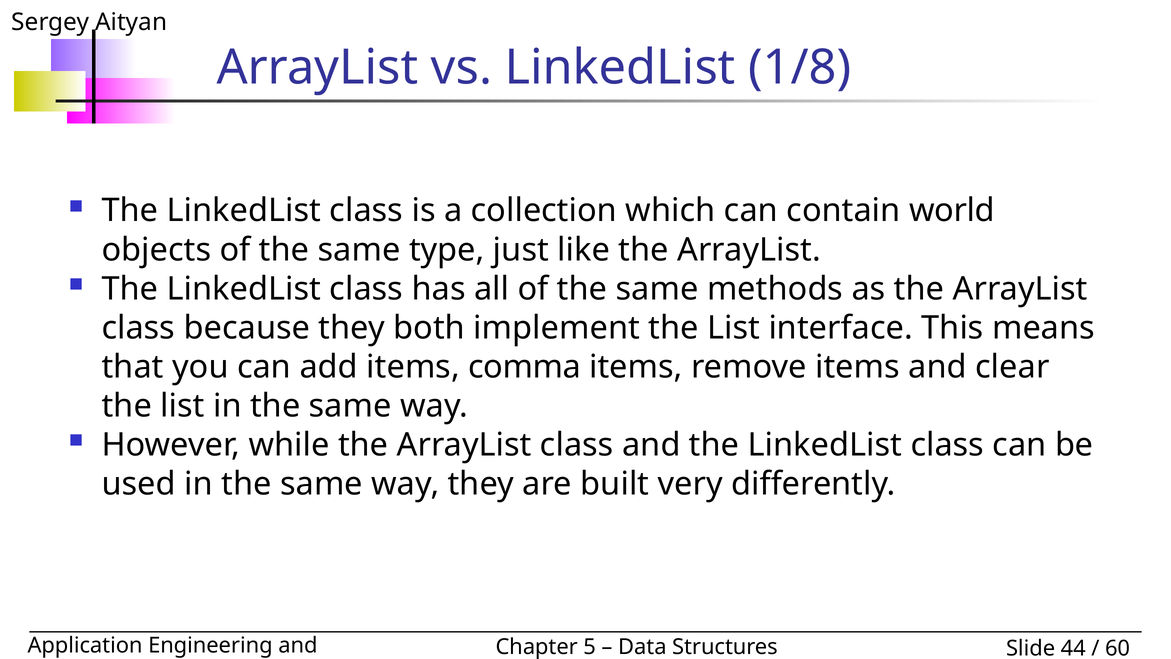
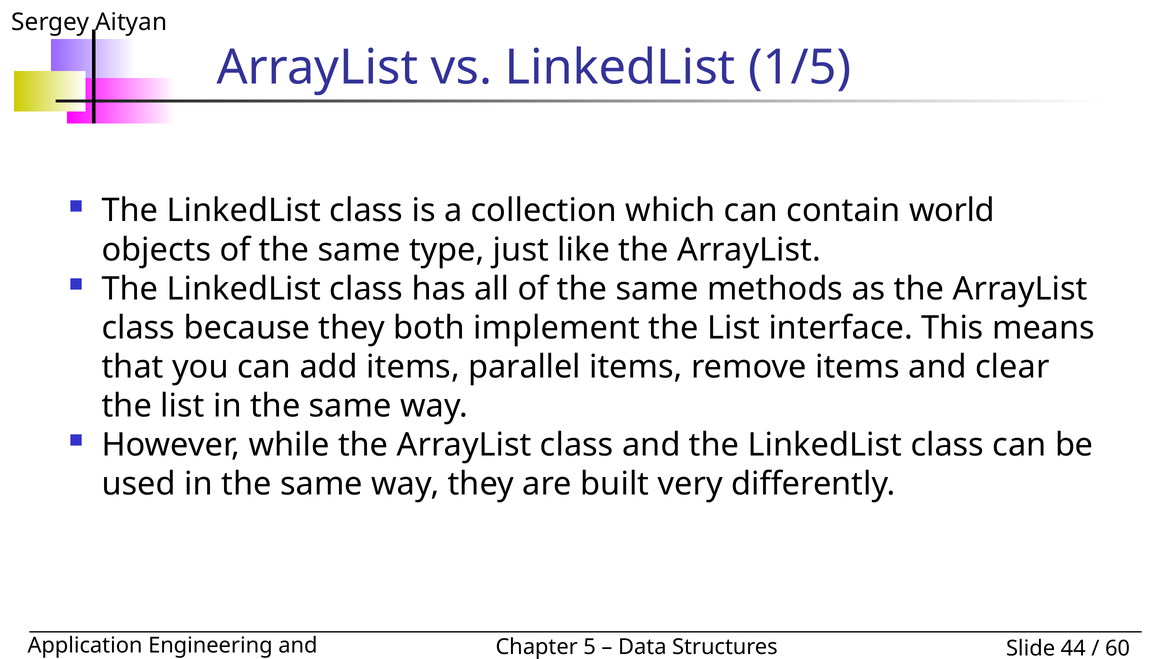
1/8: 1/8 -> 1/5
comma: comma -> parallel
